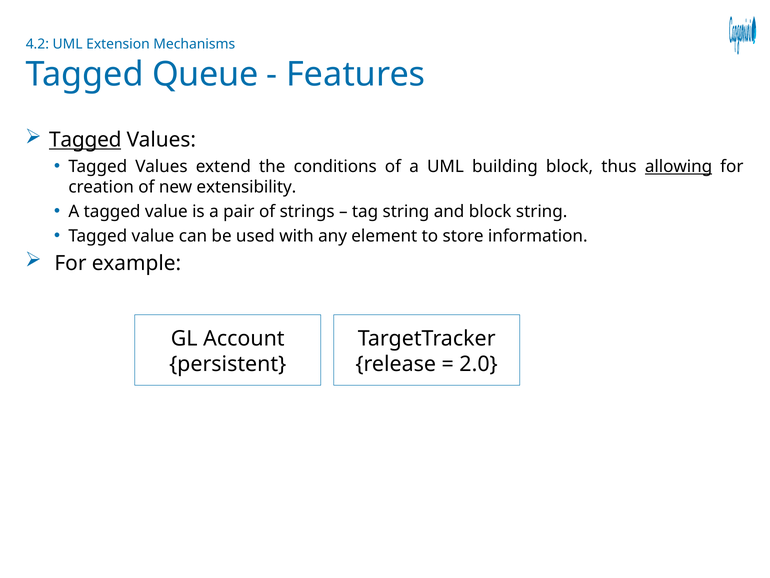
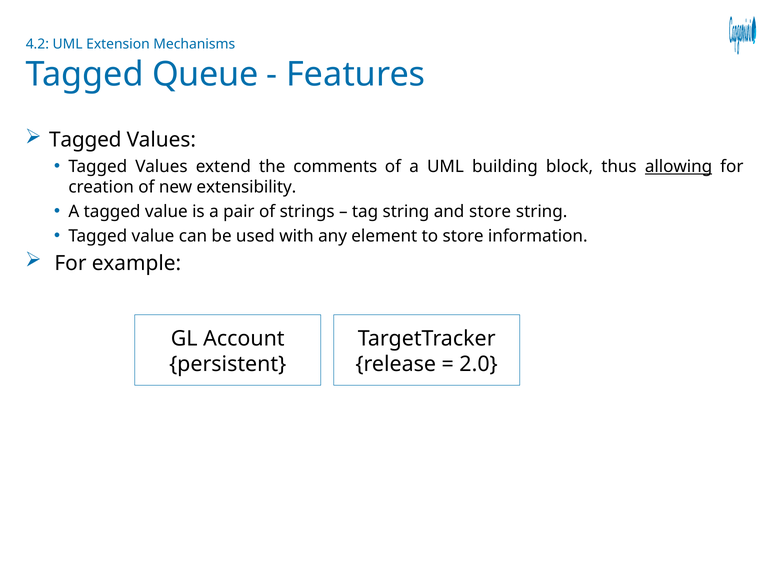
Tagged at (85, 140) underline: present -> none
conditions: conditions -> comments
and block: block -> store
